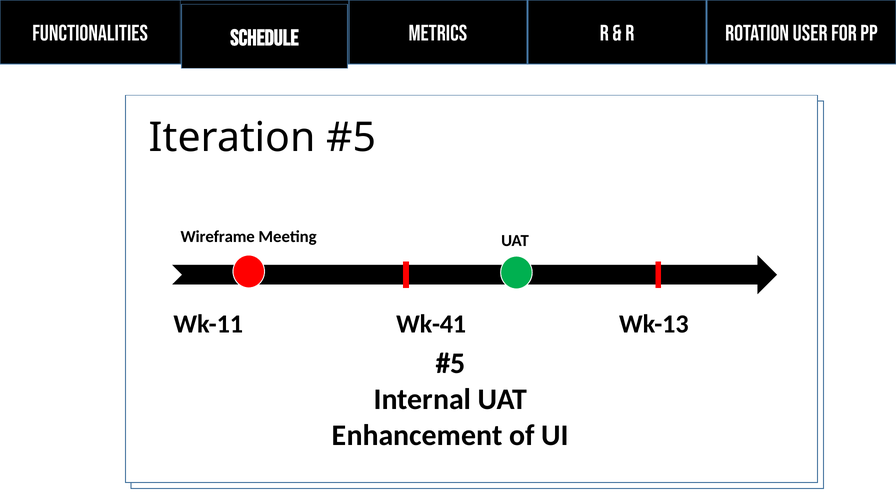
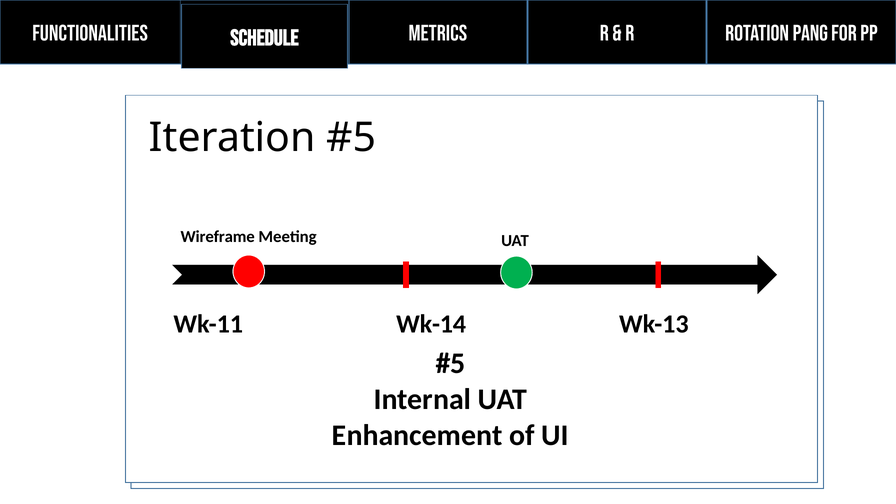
User: User -> Pang
Wk-41: Wk-41 -> Wk-14
